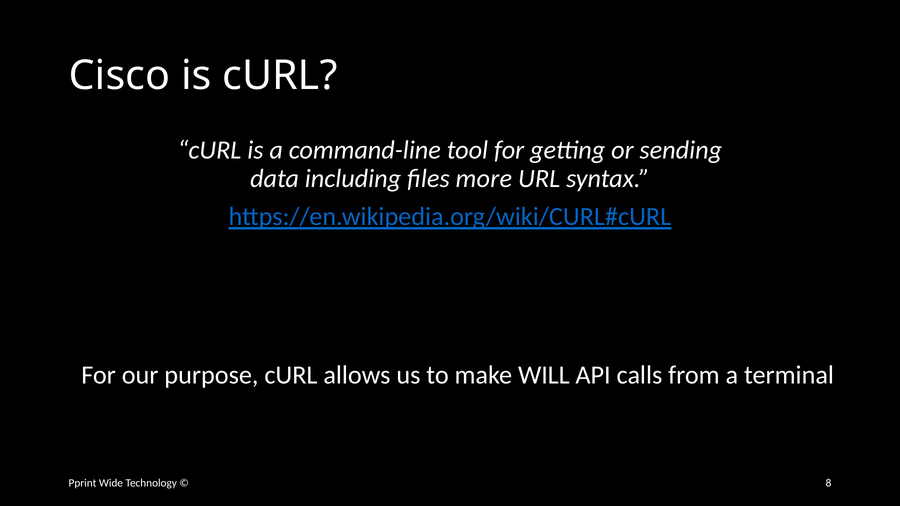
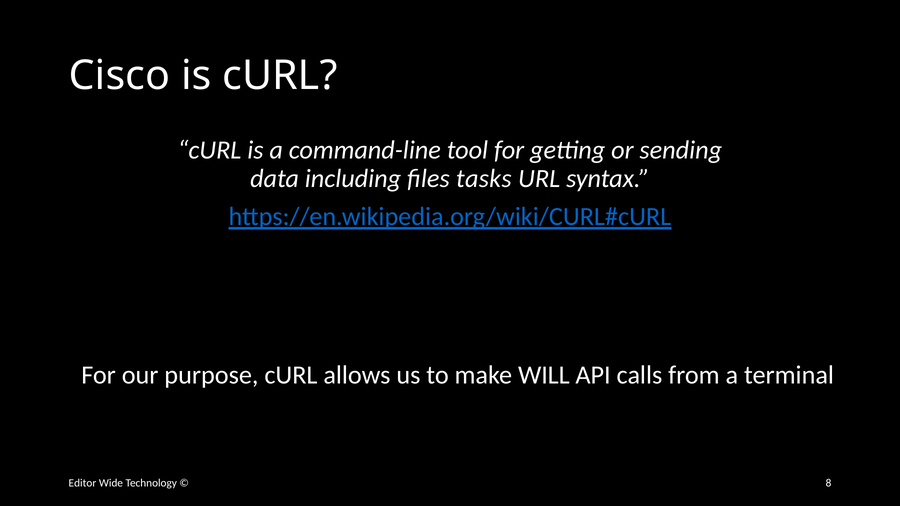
more: more -> tasks
Pprint: Pprint -> Editor
